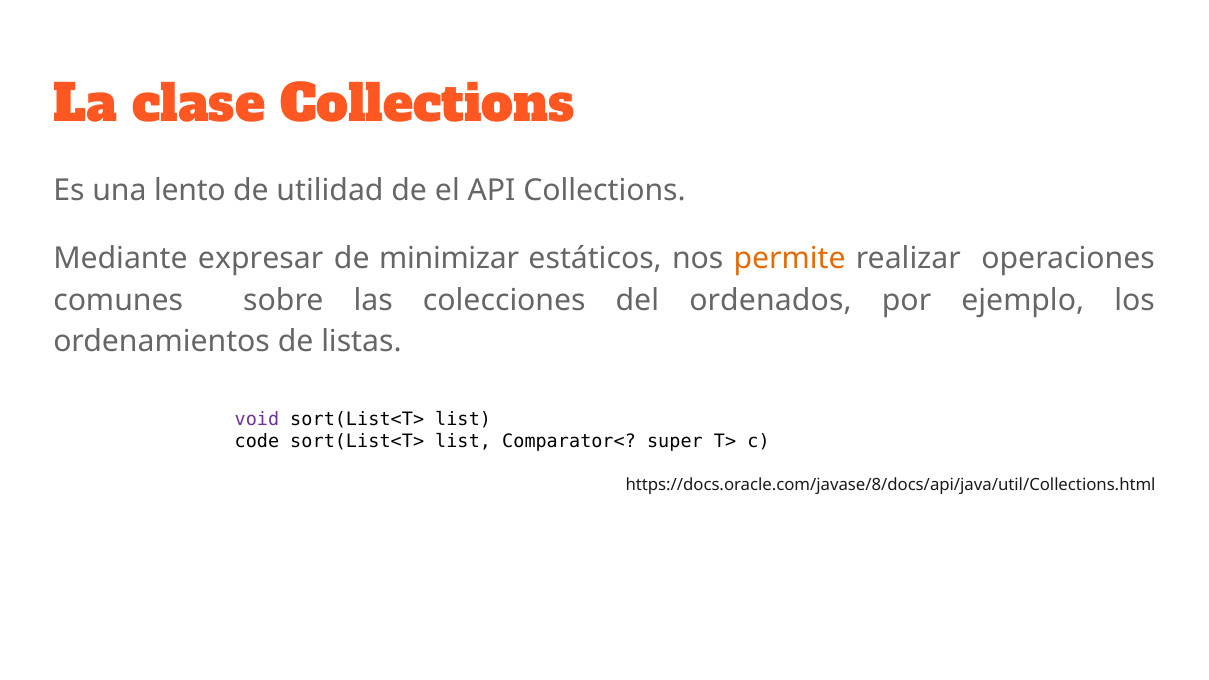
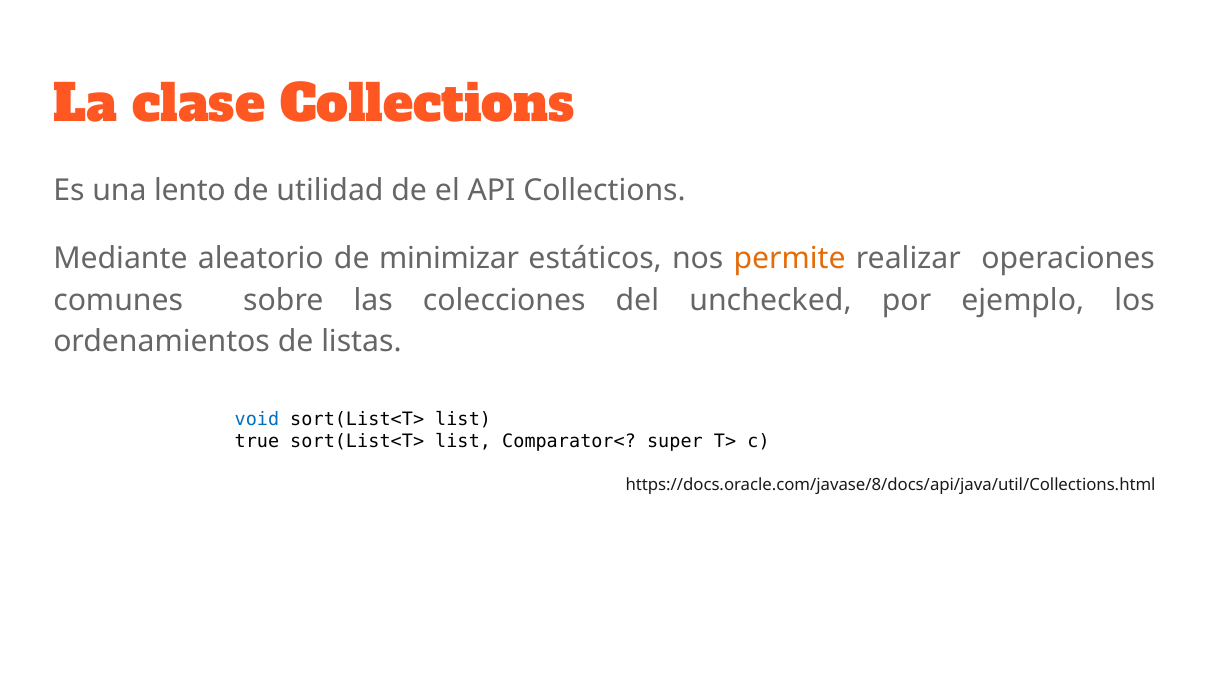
expresar: expresar -> aleatorio
ordenados: ordenados -> unchecked
void colour: purple -> blue
code: code -> true
